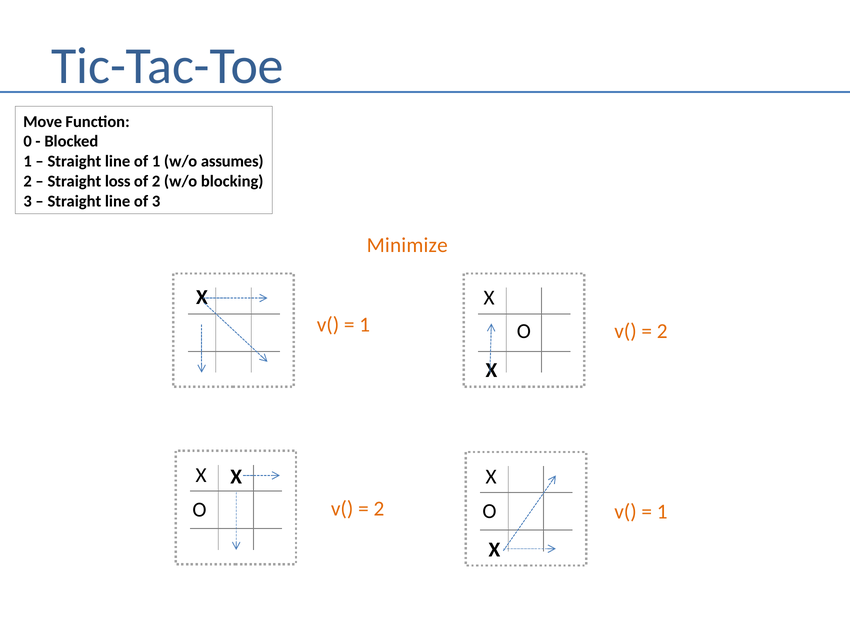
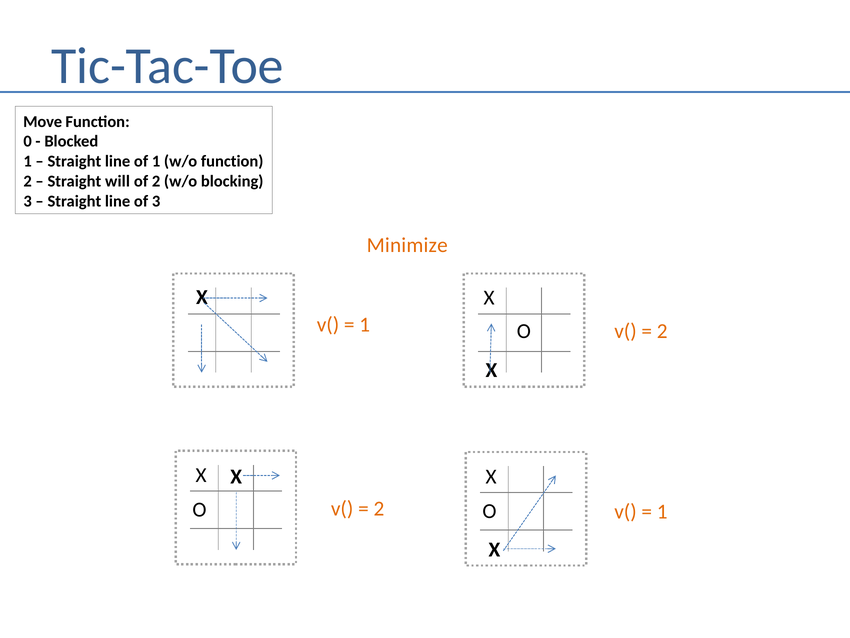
w/o assumes: assumes -> function
loss: loss -> will
